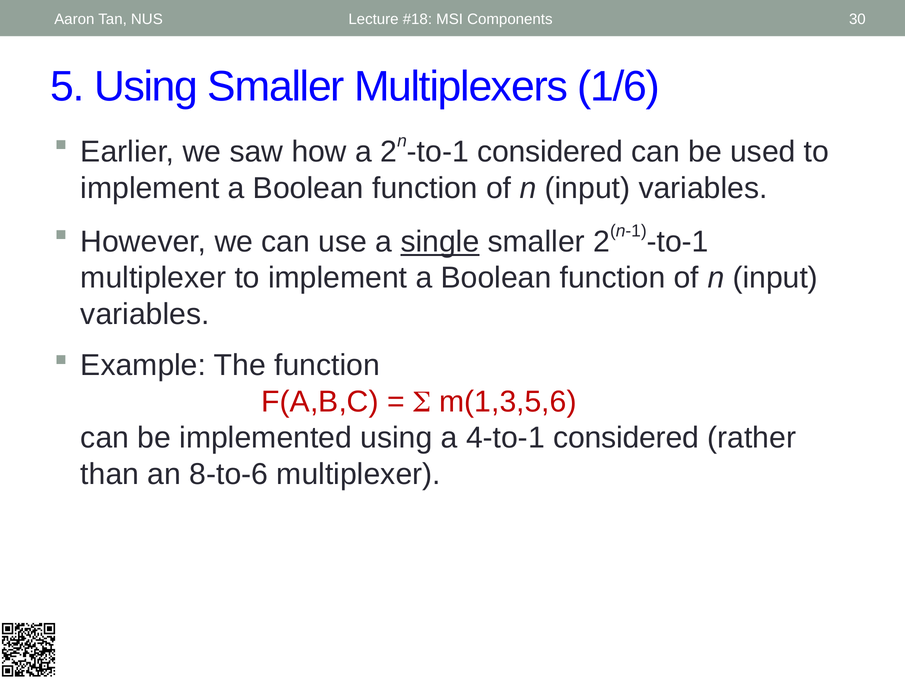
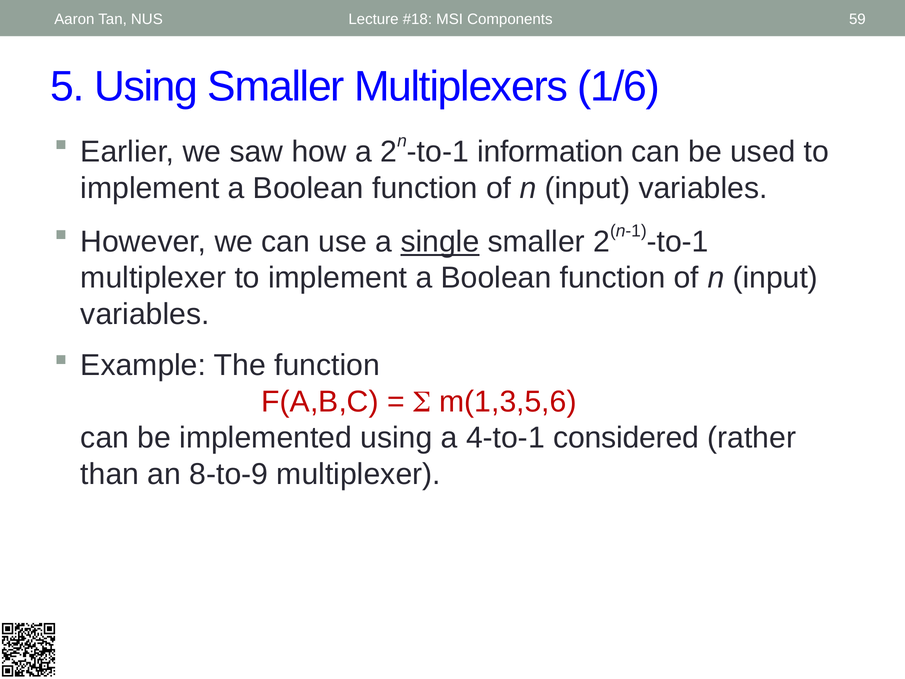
30: 30 -> 59
considered at (550, 152): considered -> information
8-to-6: 8-to-6 -> 8-to-9
